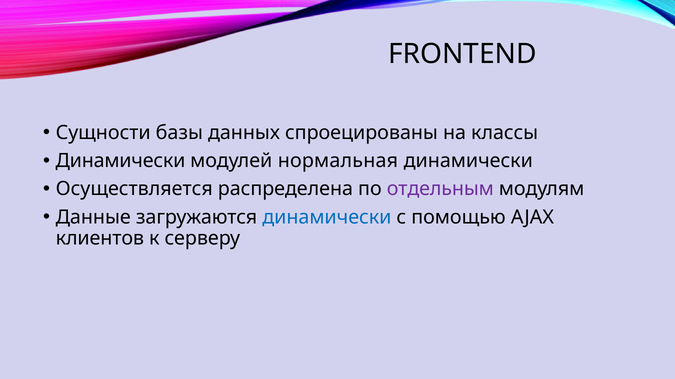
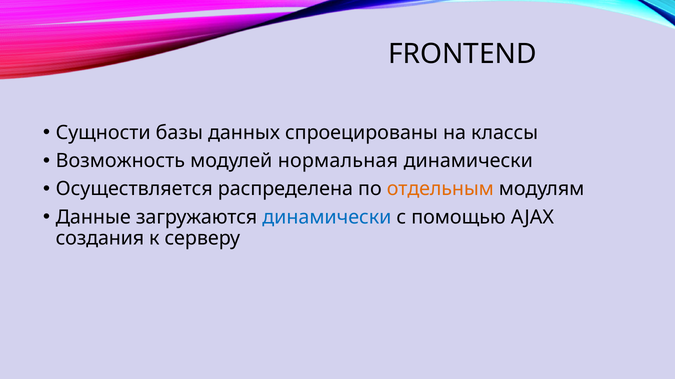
Динамически at (120, 161): Динамически -> Возможность
отдельным colour: purple -> orange
клиентов: клиентов -> создания
